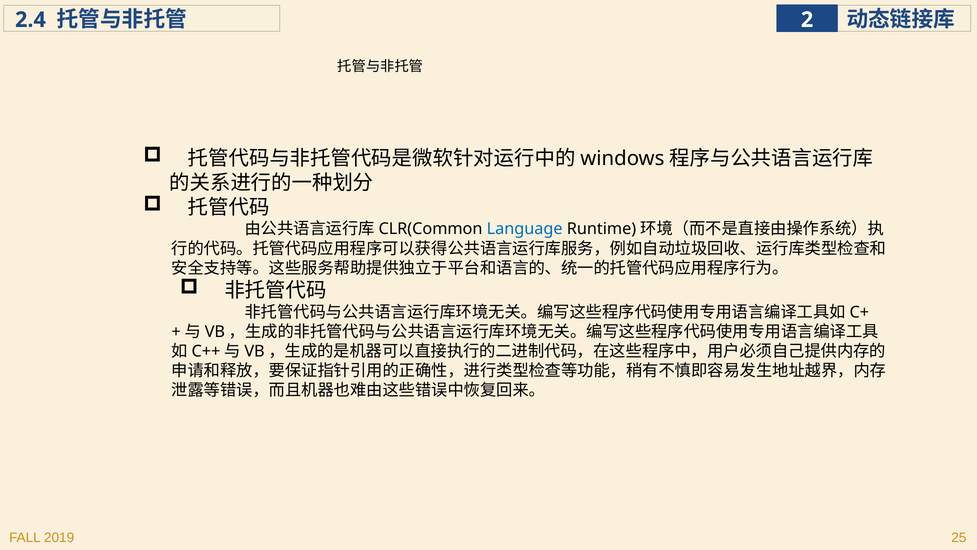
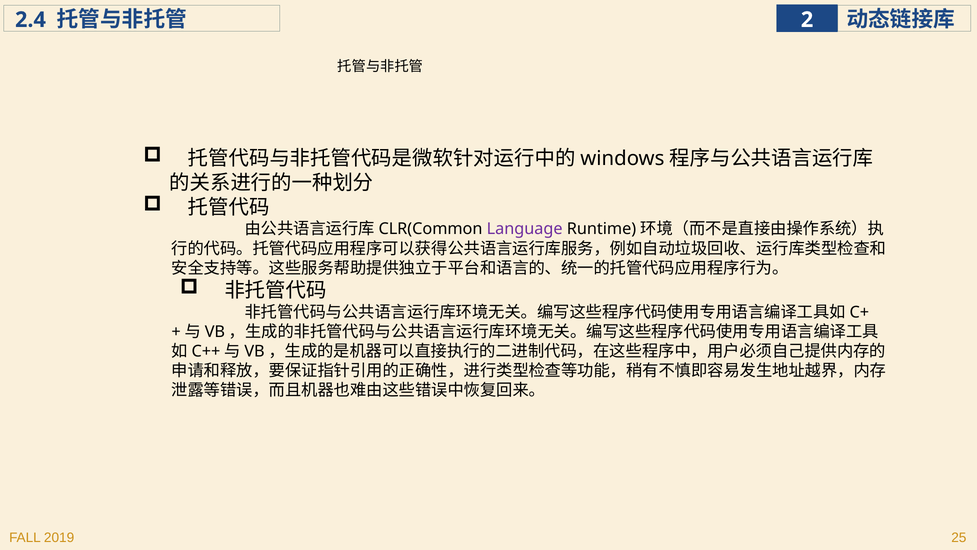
Language colour: blue -> purple
